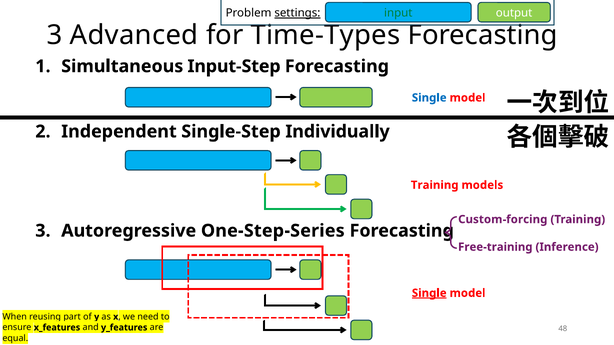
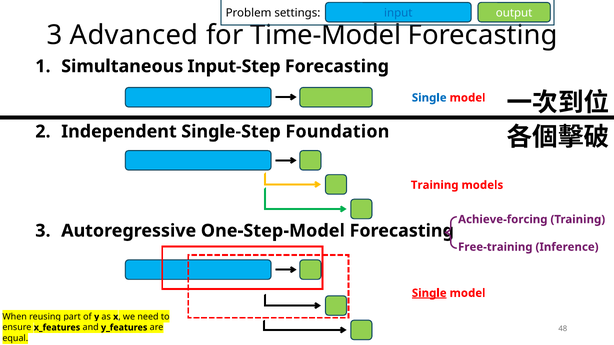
input colour: green -> blue
settings underline: present -> none
Time-Types: Time-Types -> Time-Model
Individually: Individually -> Foundation
Custom-forcing: Custom-forcing -> Achieve-forcing
One-Step-Series: One-Step-Series -> One-Step-Model
